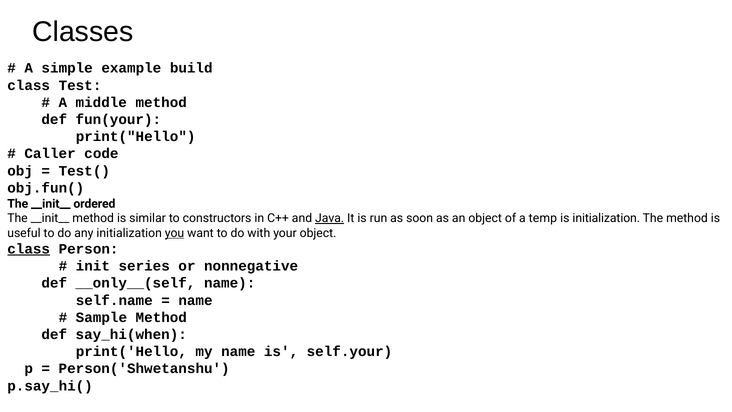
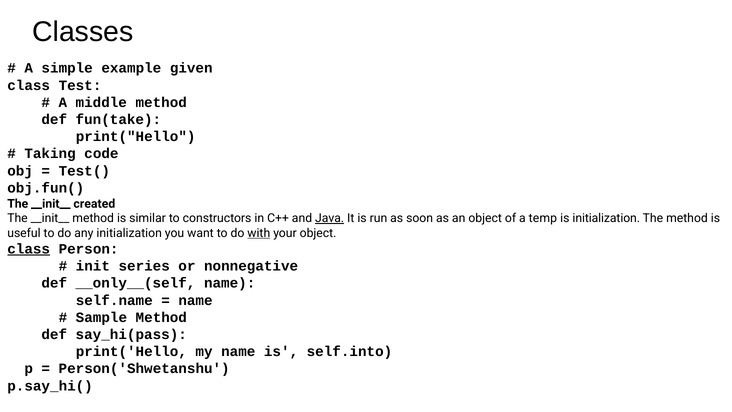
build: build -> given
fun(your: fun(your -> fun(take
Caller: Caller -> Taking
ordered: ordered -> created
you underline: present -> none
with underline: none -> present
say_hi(when: say_hi(when -> say_hi(pass
self.your: self.your -> self.into
